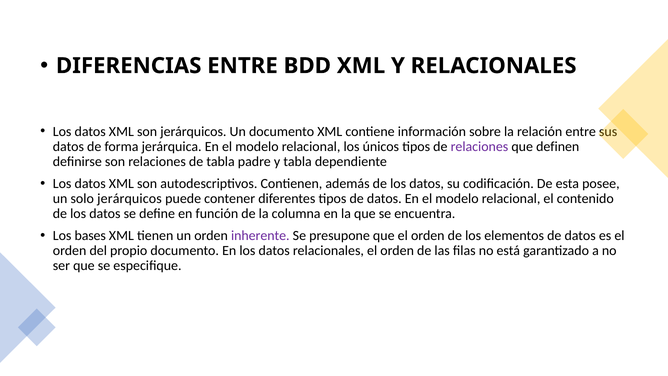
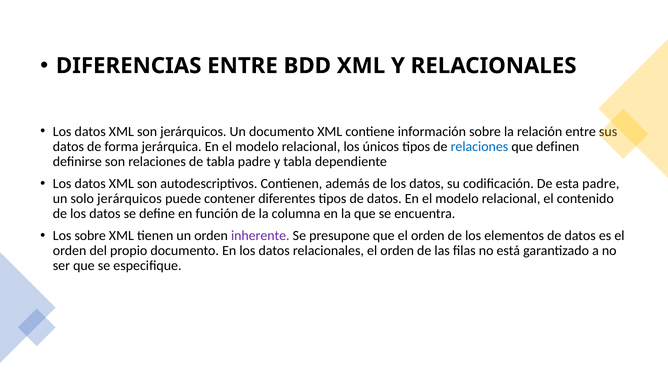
relaciones at (479, 146) colour: purple -> blue
esta posee: posee -> padre
Los bases: bases -> sobre
